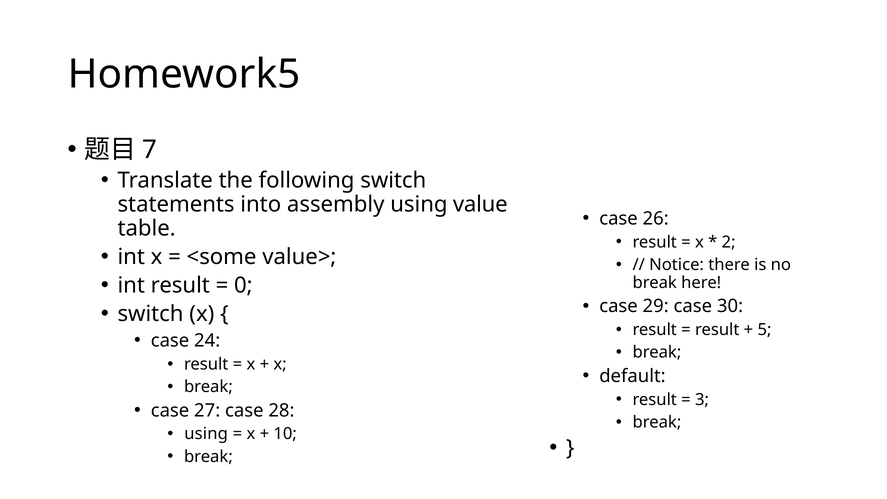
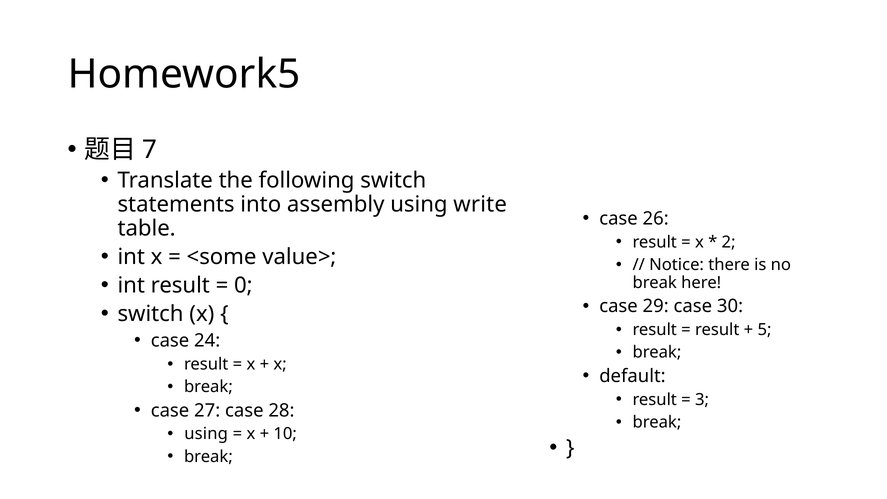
value: value -> write
